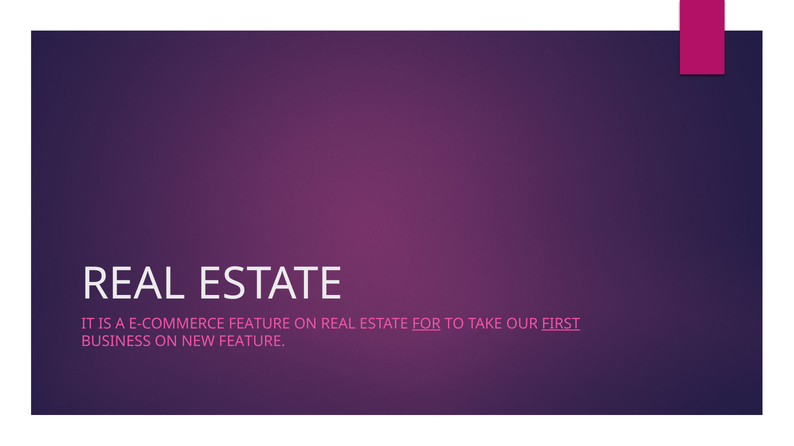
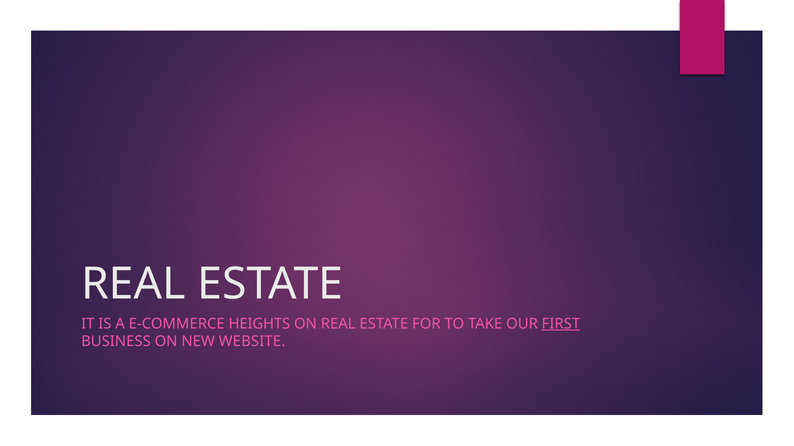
E-COMMERCE FEATURE: FEATURE -> HEIGHTS
FOR underline: present -> none
NEW FEATURE: FEATURE -> WEBSITE
